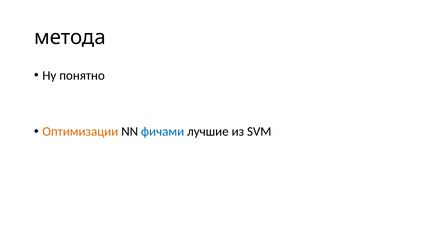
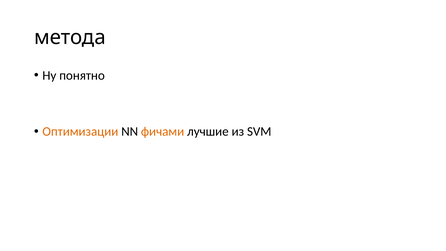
фичами colour: blue -> orange
